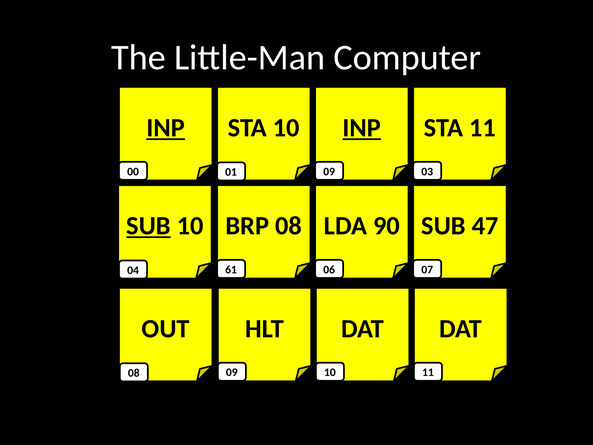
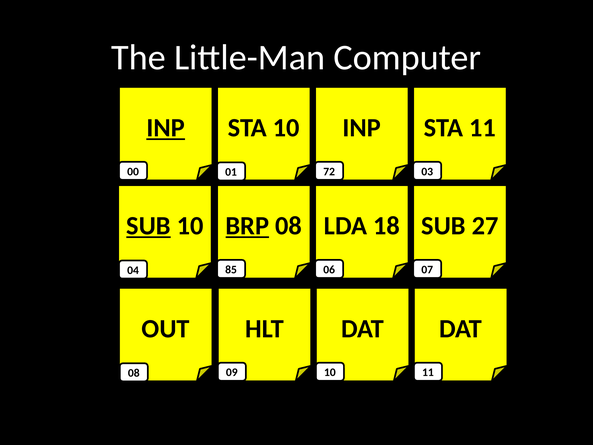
INP at (362, 128) underline: present -> none
01 09: 09 -> 72
BRP underline: none -> present
90: 90 -> 18
47: 47 -> 27
61: 61 -> 85
